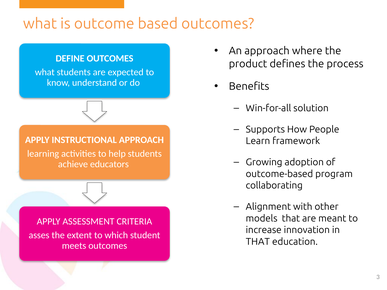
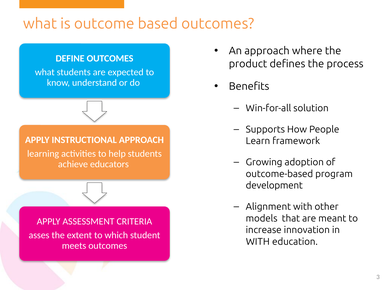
collaborating: collaborating -> development
THAT at (258, 242): THAT -> WITH
